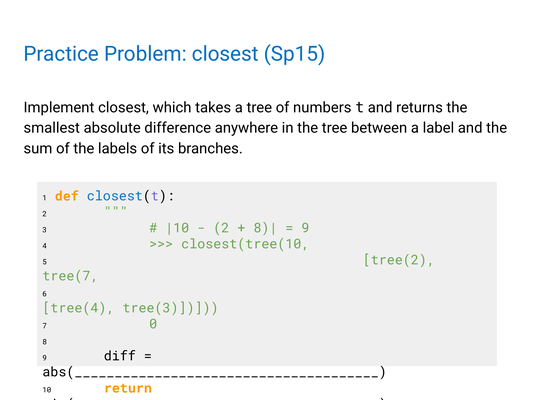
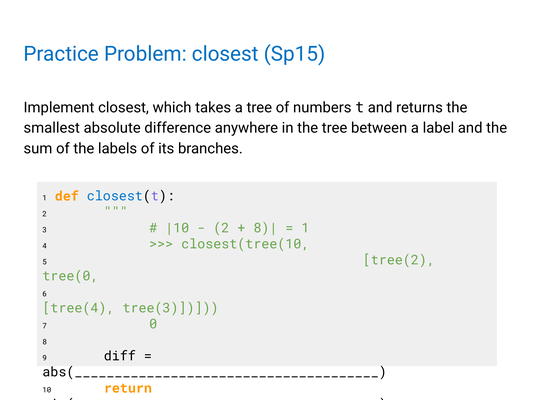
9 at (305, 228): 9 -> 1
tree(7: tree(7 -> tree(0
